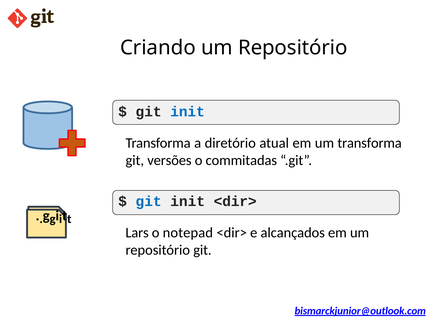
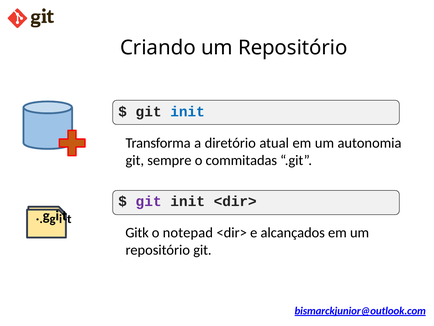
um transforma: transforma -> autonomia
versões: versões -> sempre
git at (149, 201) colour: blue -> purple
Lars: Lars -> Gitk
